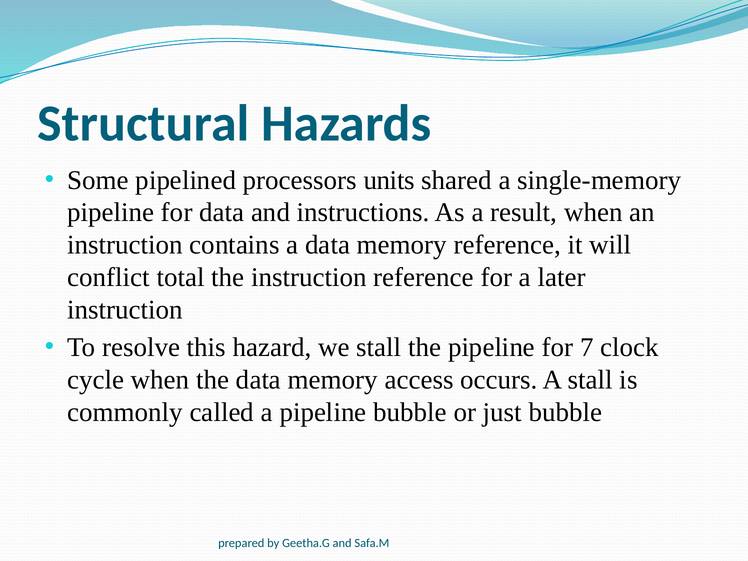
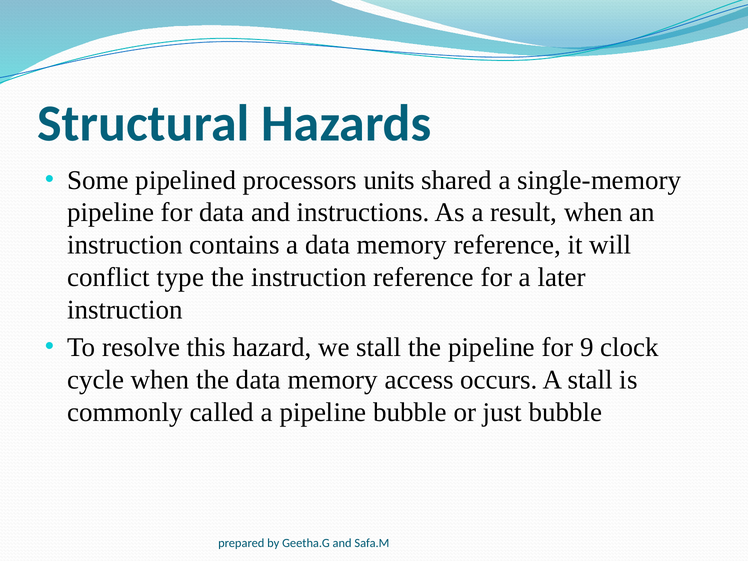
total: total -> type
7: 7 -> 9
